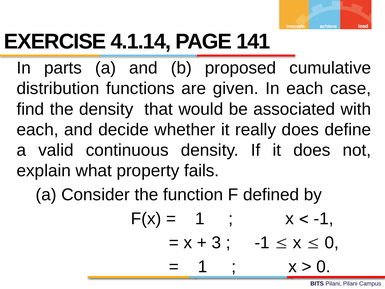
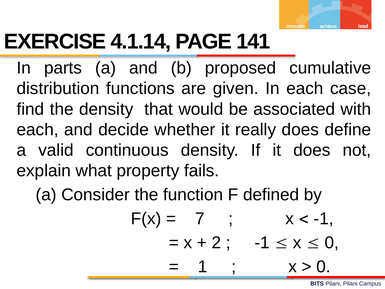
1 at (200, 219): 1 -> 7
3: 3 -> 2
